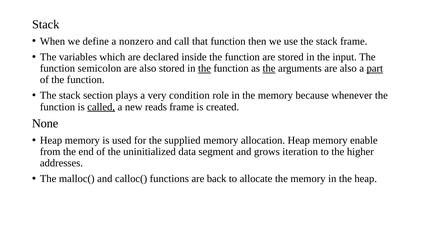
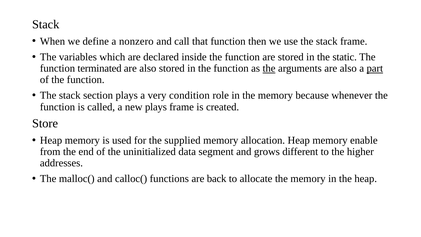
input: input -> static
semicolon: semicolon -> terminated
the at (205, 68) underline: present -> none
called underline: present -> none
new reads: reads -> plays
None: None -> Store
iteration: iteration -> different
